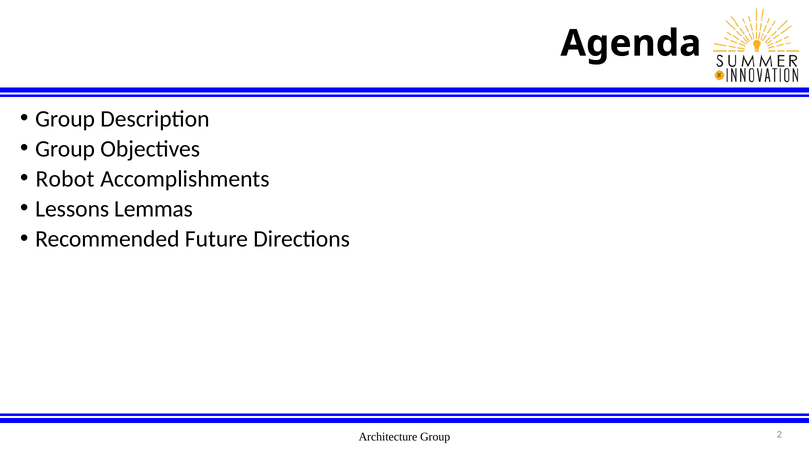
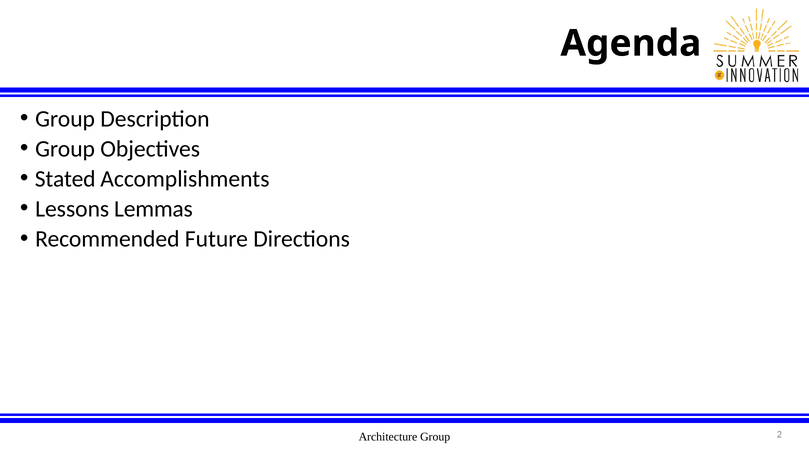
Robot: Robot -> Stated
